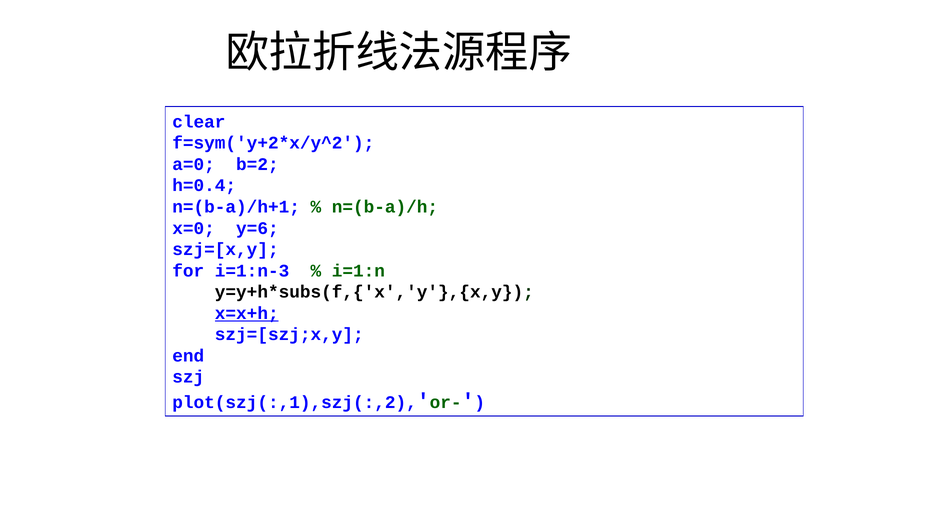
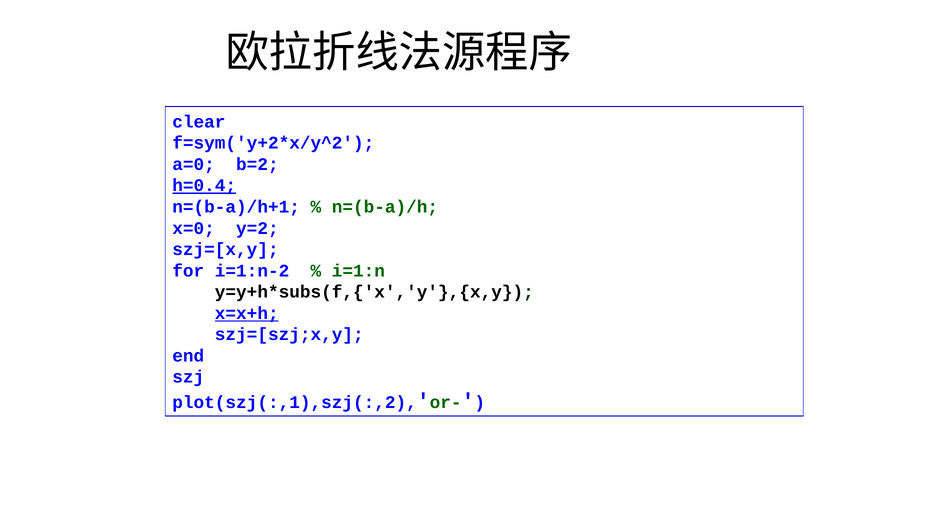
h=0.4 underline: none -> present
y=6: y=6 -> y=2
i=1:n-3: i=1:n-3 -> i=1:n-2
